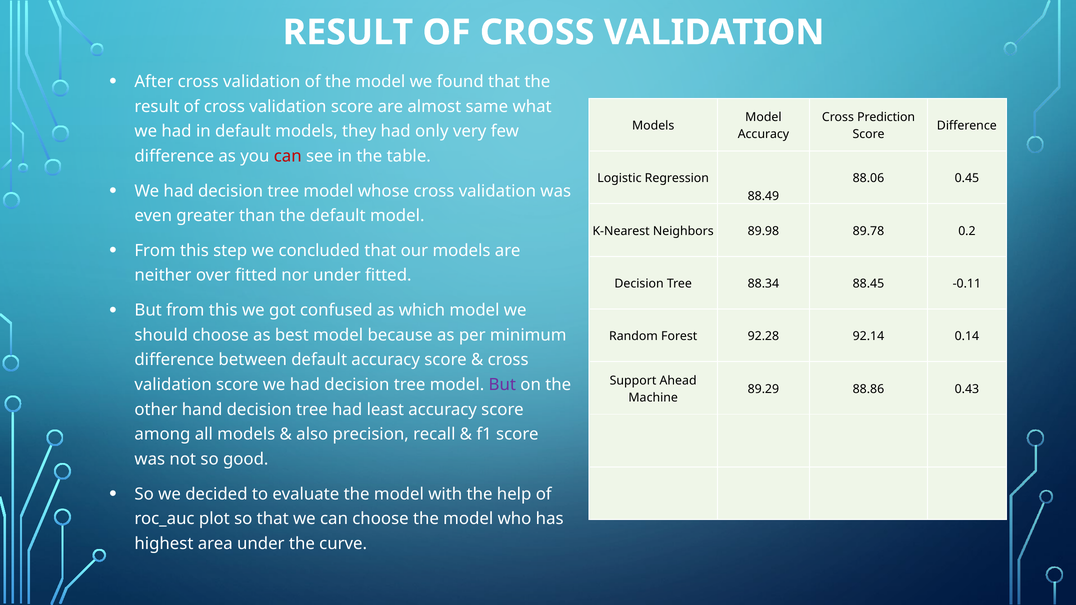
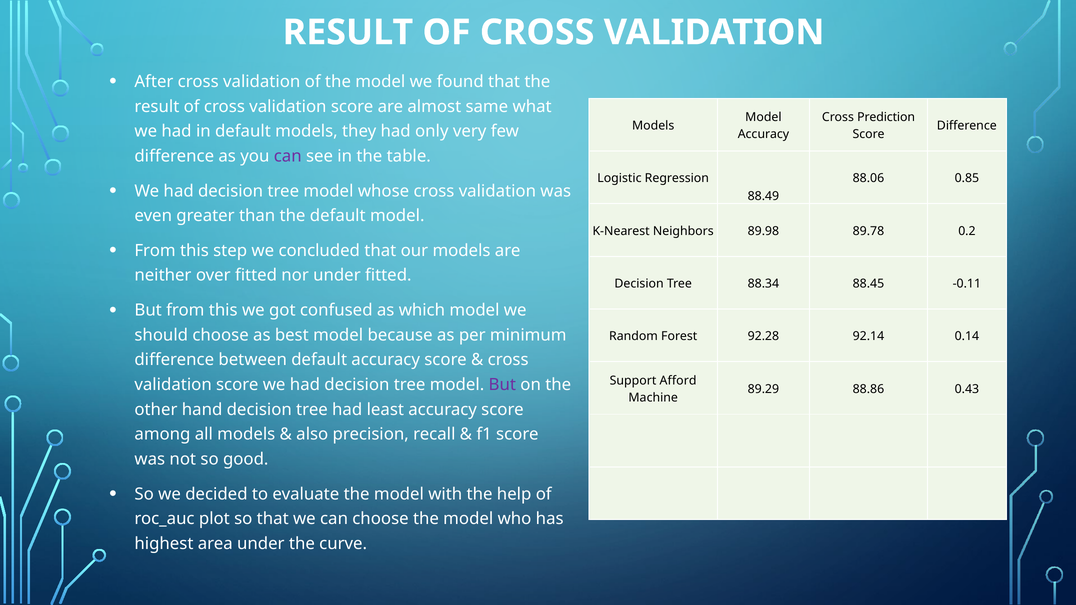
can at (288, 156) colour: red -> purple
0.45: 0.45 -> 0.85
Ahead: Ahead -> Afford
